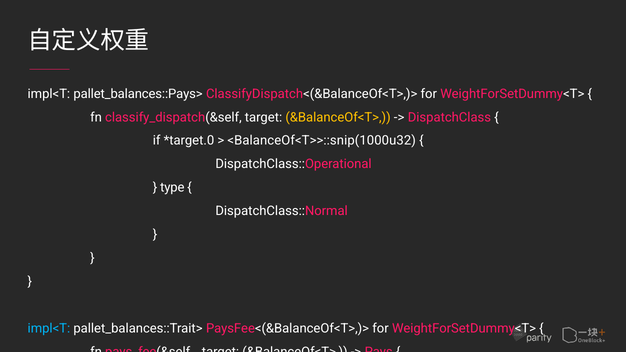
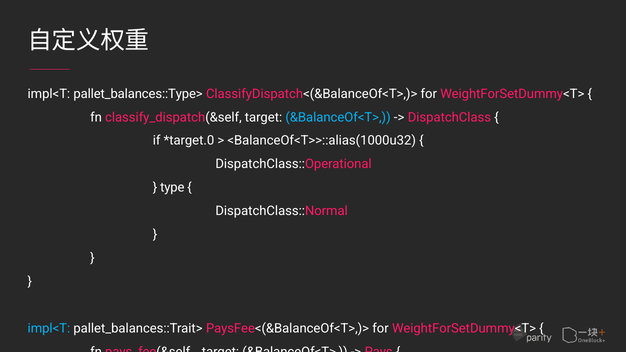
pallet_balances::Pays>: pallet_balances::Pays> -> pallet_balances::Type>
&BalanceOf<T> at (338, 117) colour: yellow -> light blue
<BalanceOf<T>>::snip(1000u32: <BalanceOf<T>>::snip(1000u32 -> <BalanceOf<T>>::alias(1000u32
